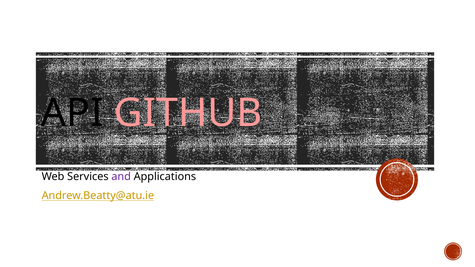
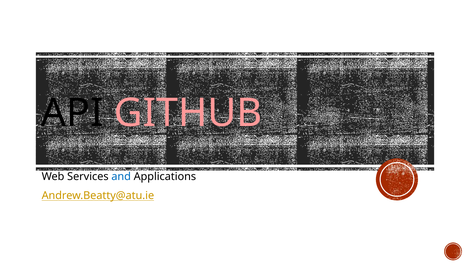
and colour: purple -> blue
